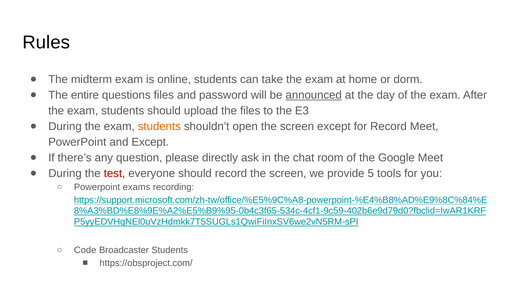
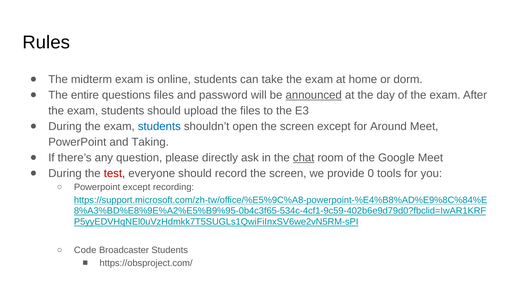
students at (159, 127) colour: orange -> blue
for Record: Record -> Around
and Except: Except -> Taking
chat underline: none -> present
5: 5 -> 0
Powerpoint exams: exams -> except
